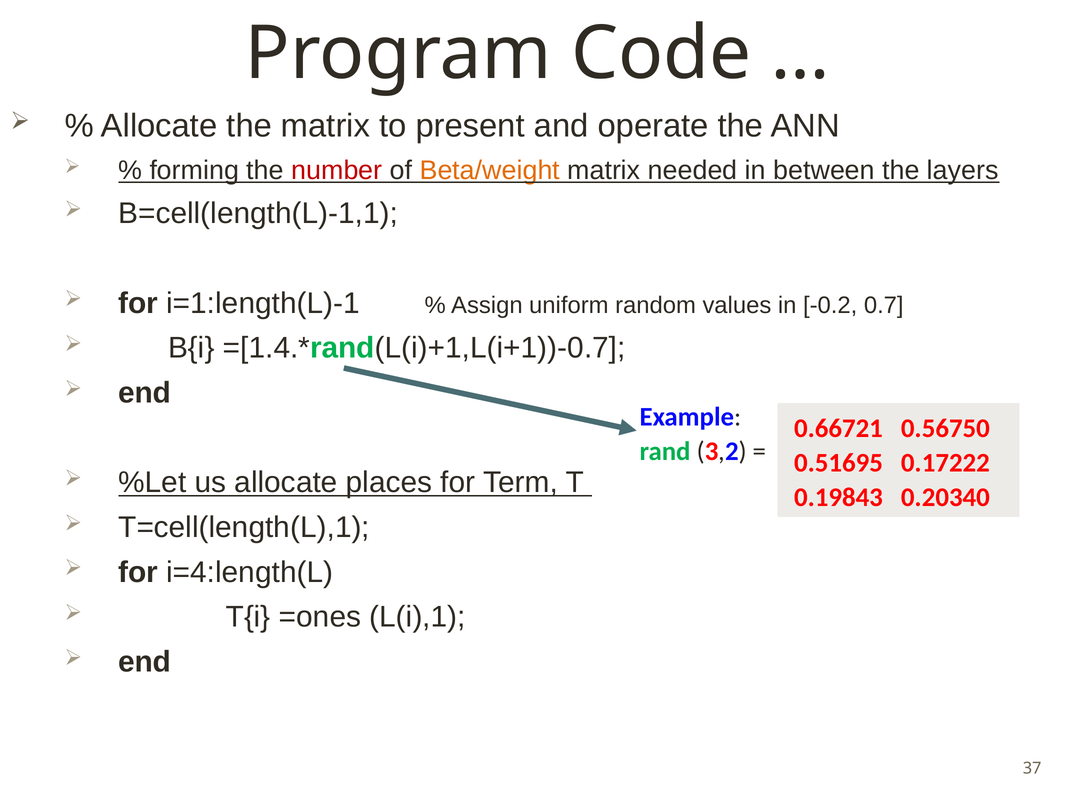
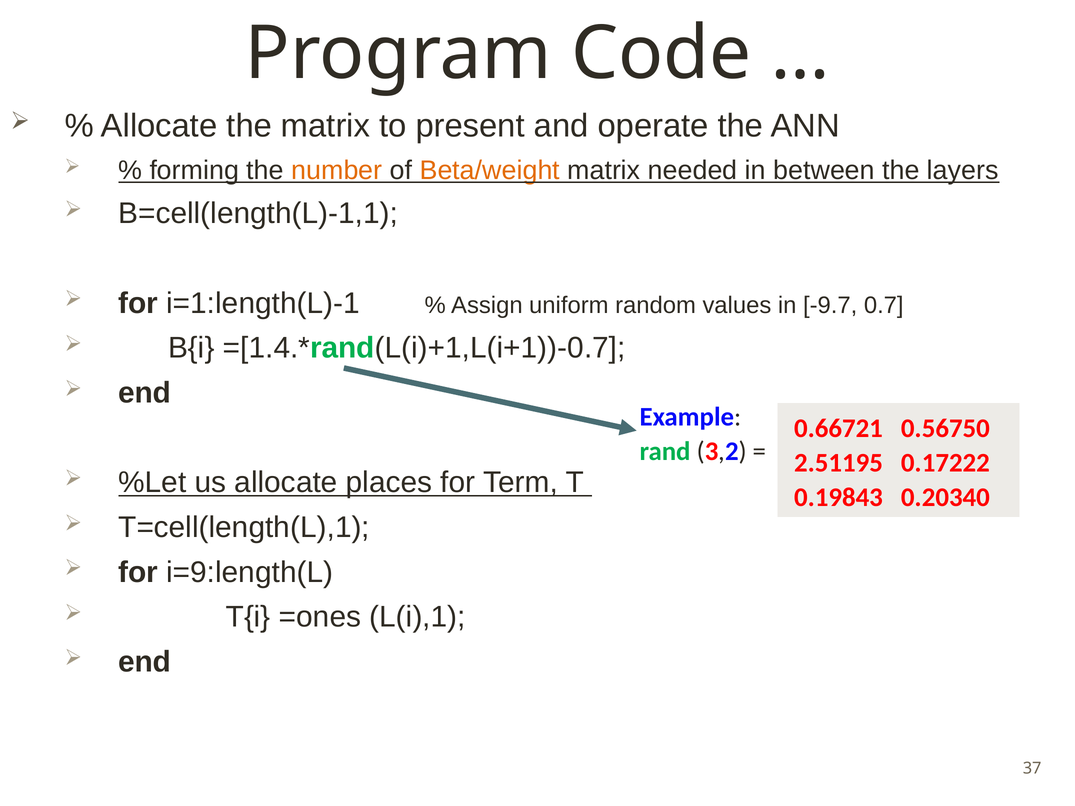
number colour: red -> orange
-0.2: -0.2 -> -9.7
0.51695: 0.51695 -> 2.51195
i=4:length(L: i=4:length(L -> i=9:length(L
